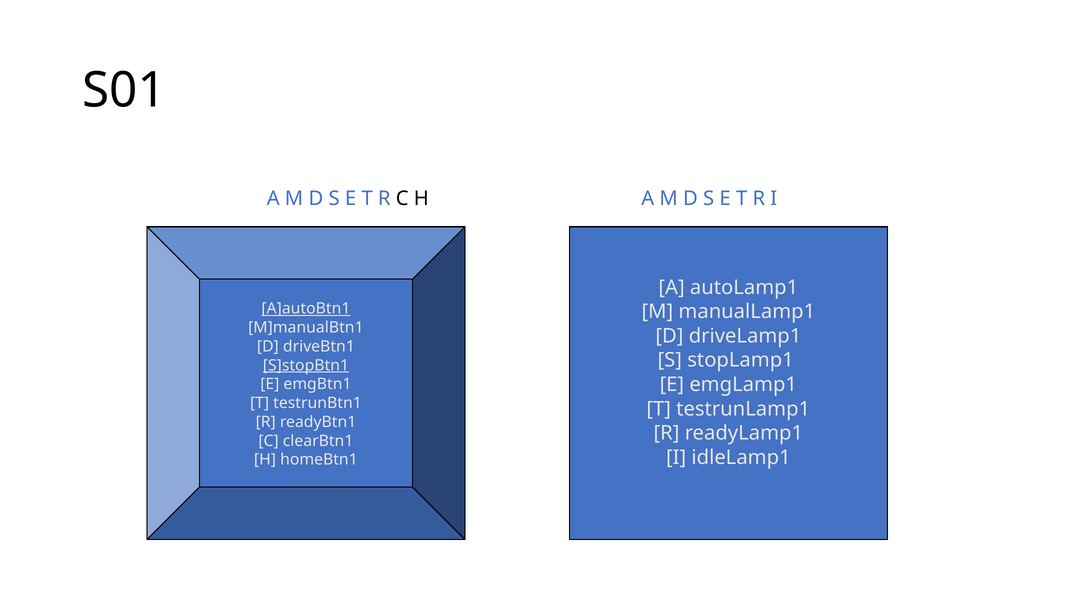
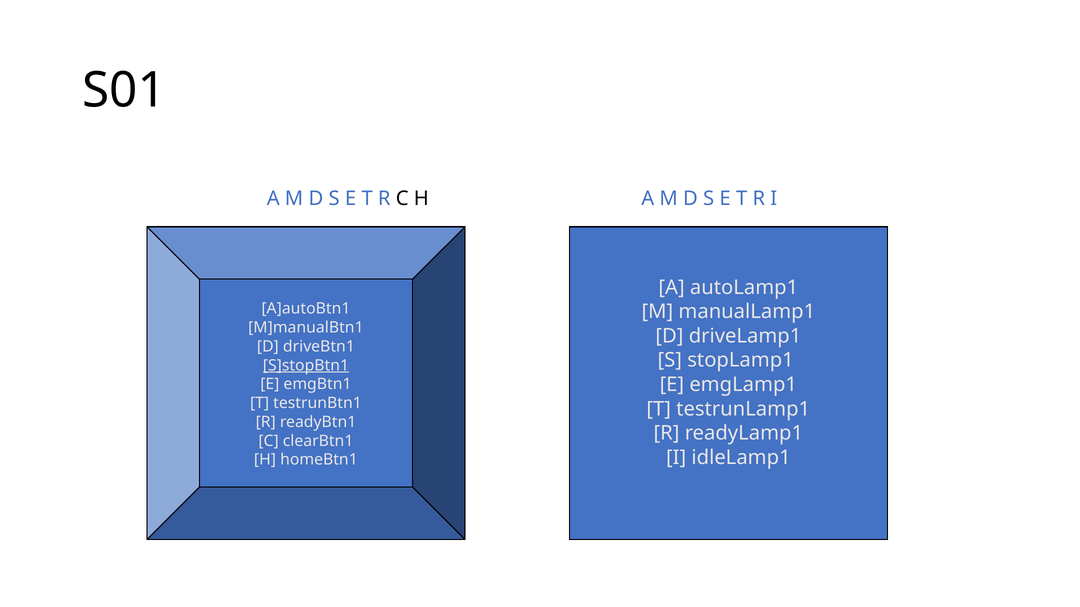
A]autoBtn1 underline: present -> none
